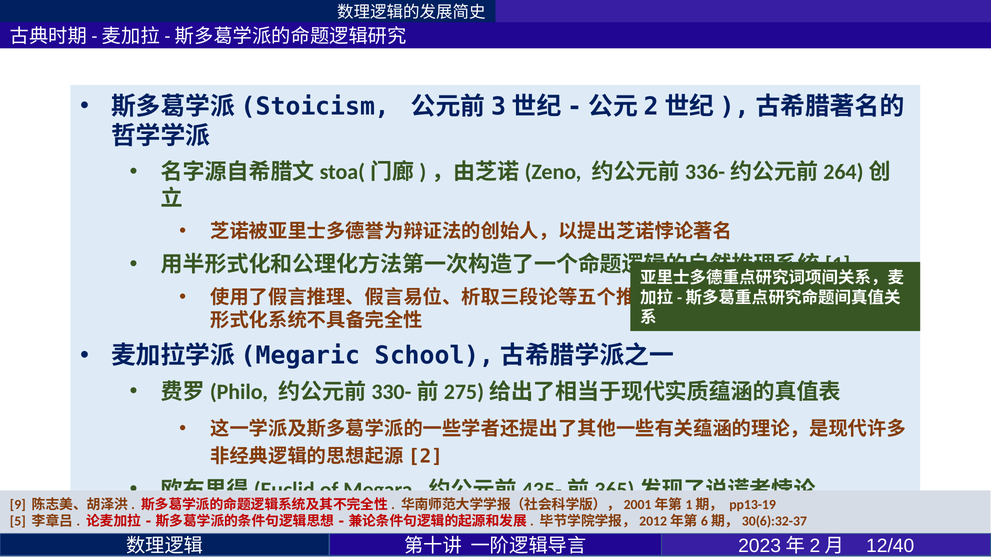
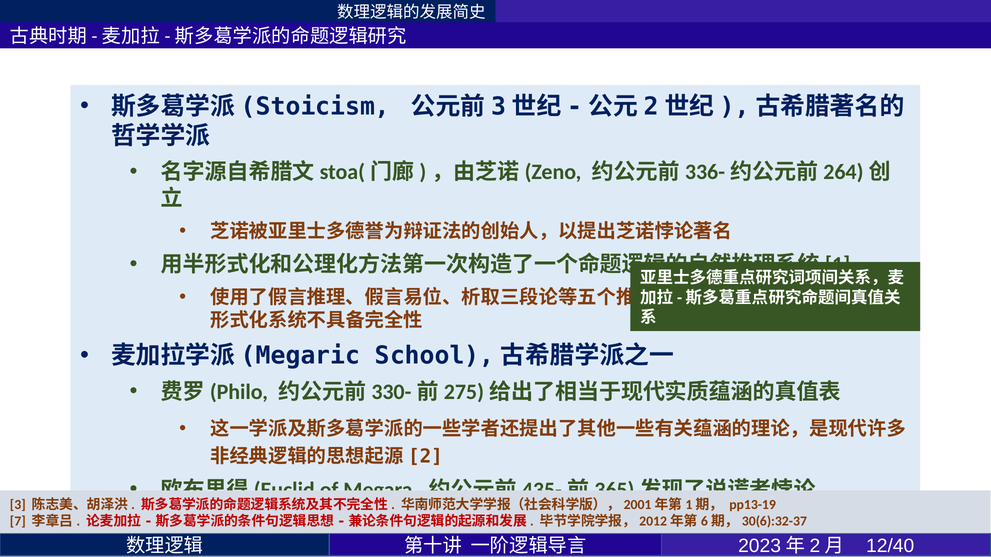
9: 9 -> 3
5: 5 -> 7
